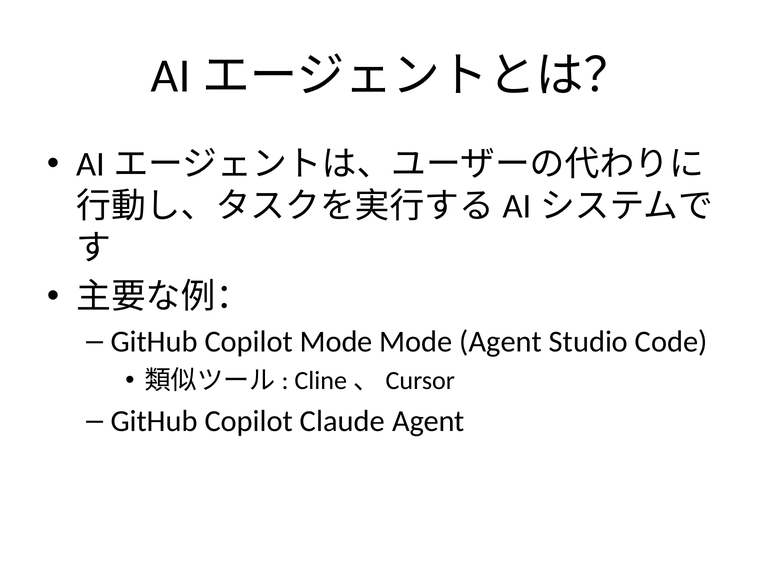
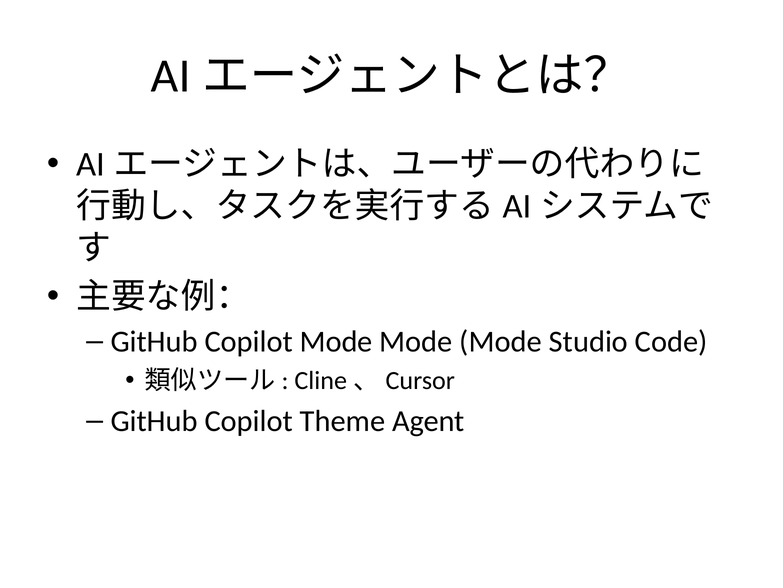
Agent at (501, 341): Agent -> Mode
Claude: Claude -> Theme
